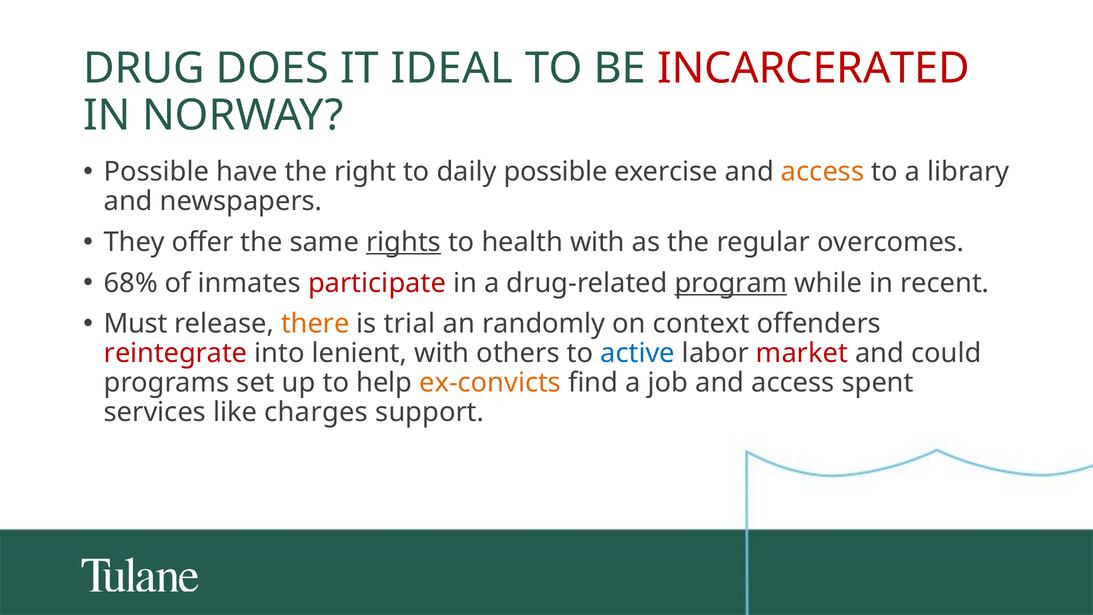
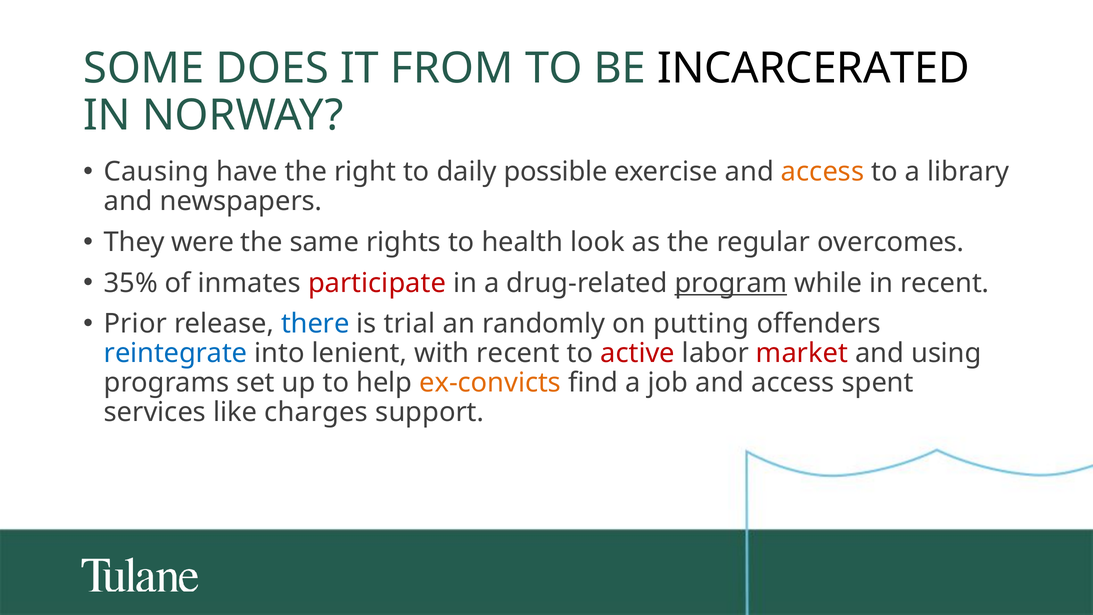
DRUG: DRUG -> SOME
IDEAL: IDEAL -> FROM
INCARCERATED colour: red -> black
Possible at (156, 172): Possible -> Causing
offer: offer -> were
rights underline: present -> none
health with: with -> look
68%: 68% -> 35%
Must: Must -> Prior
there colour: orange -> blue
context: context -> putting
reintegrate colour: red -> blue
with others: others -> recent
active colour: blue -> red
could: could -> using
